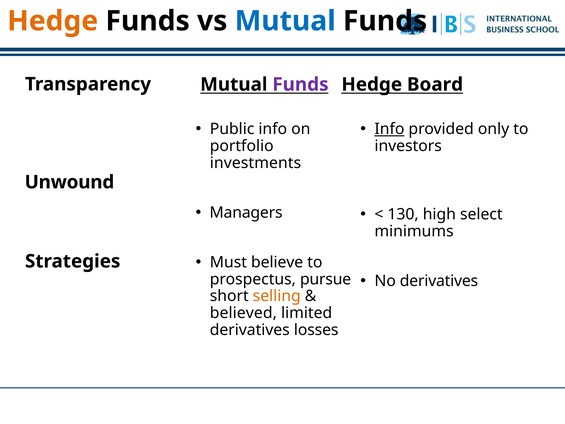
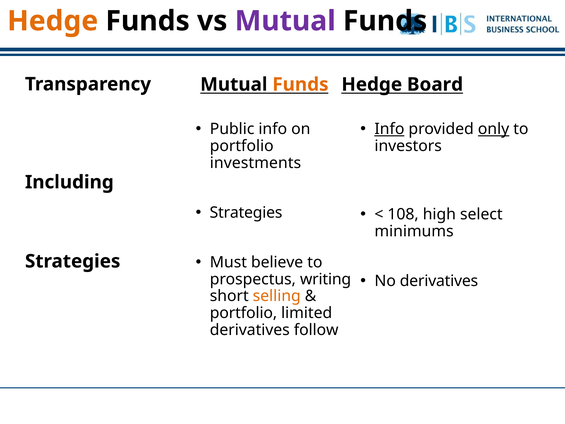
Mutual at (285, 21) colour: blue -> purple
Funds at (300, 84) colour: purple -> orange
only underline: none -> present
Unwound: Unwound -> Including
Managers at (246, 212): Managers -> Strategies
130: 130 -> 108
pursue: pursue -> writing
believed at (243, 313): believed -> portfolio
losses: losses -> follow
